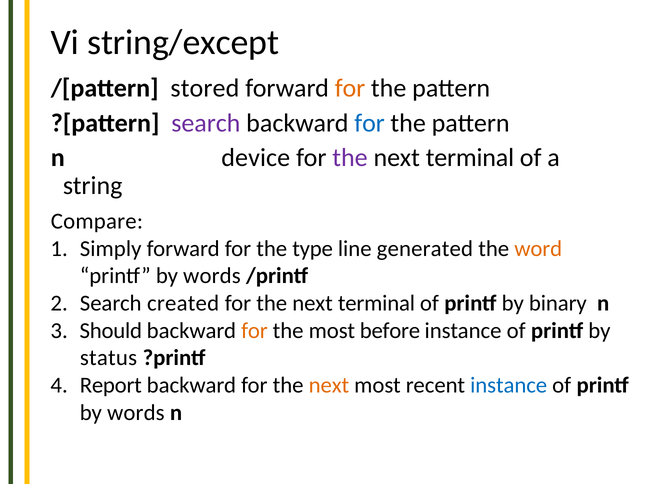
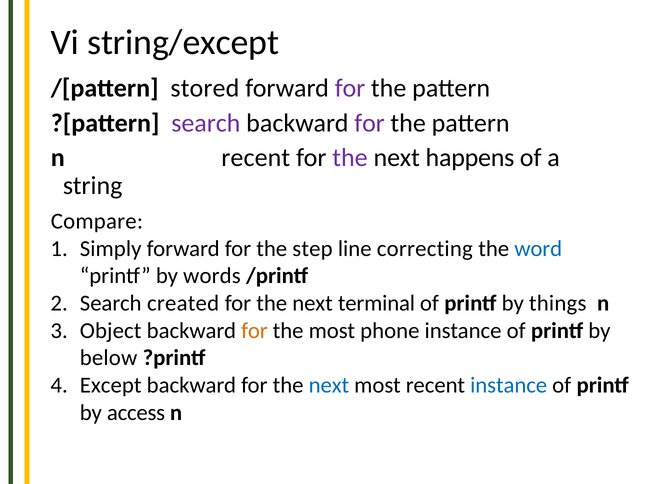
for at (350, 88) colour: orange -> purple
for at (370, 123) colour: blue -> purple
n device: device -> recent
terminal at (470, 158): terminal -> happens
type: type -> step
generated: generated -> correcting
word colour: orange -> blue
binary: binary -> things
Should: Should -> Object
before: before -> phone
status: status -> below
Report: Report -> Except
next at (329, 386) colour: orange -> blue
words at (136, 413): words -> access
